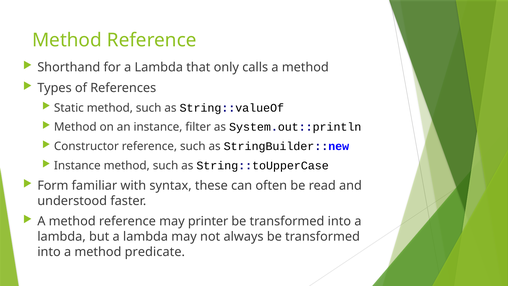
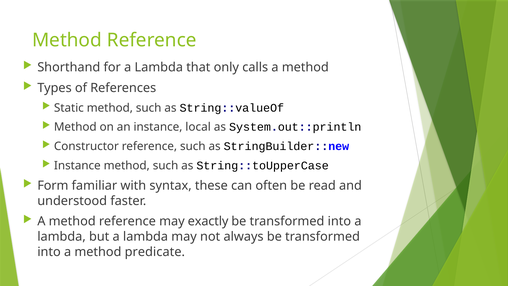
filter: filter -> local
printer: printer -> exactly
